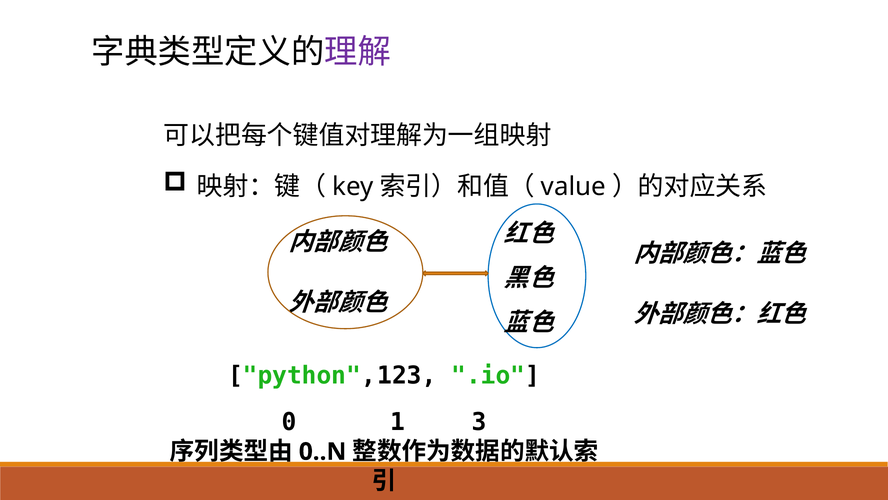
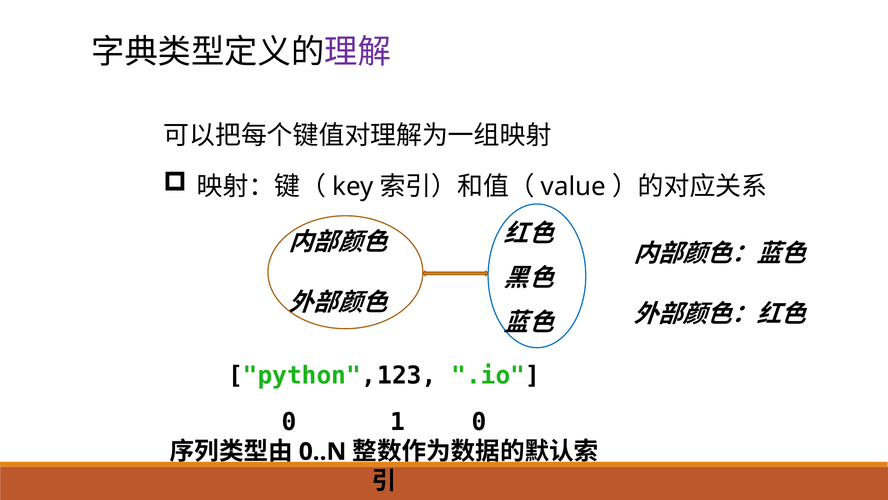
1 3: 3 -> 0
